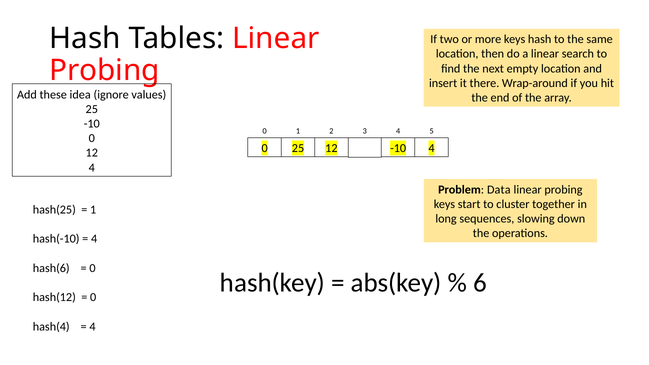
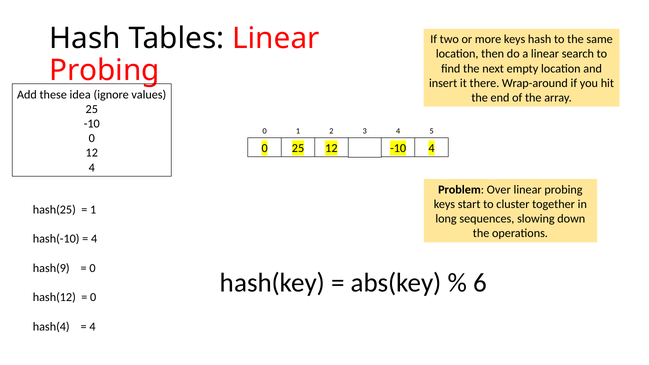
Data: Data -> Over
hash(6: hash(6 -> hash(9
